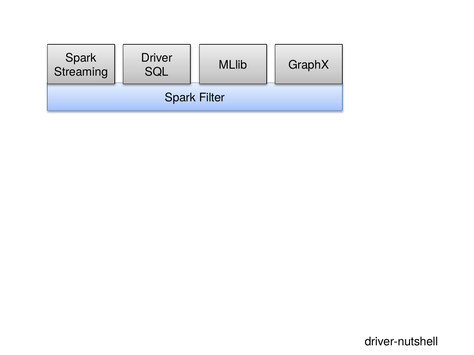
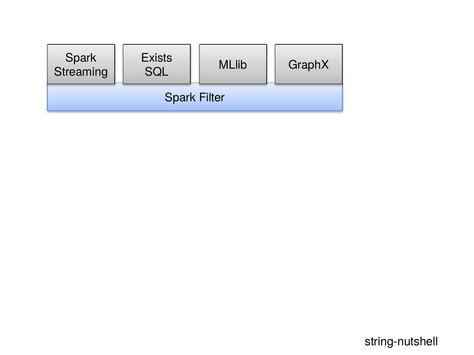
Driver: Driver -> Exists
driver-nutshell: driver-nutshell -> string-nutshell
